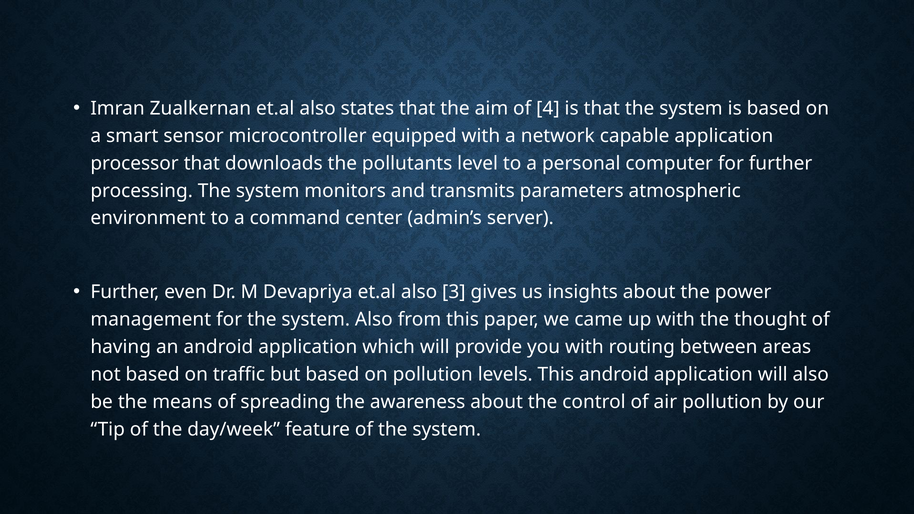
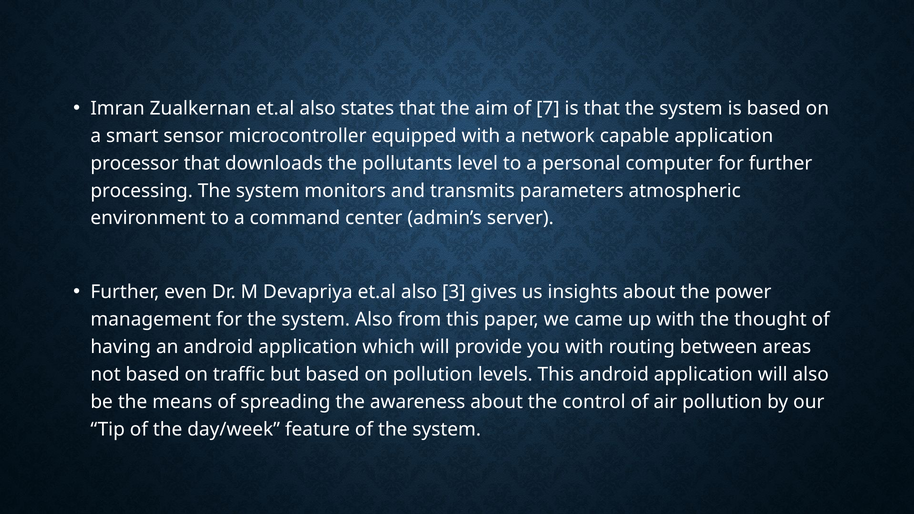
4: 4 -> 7
